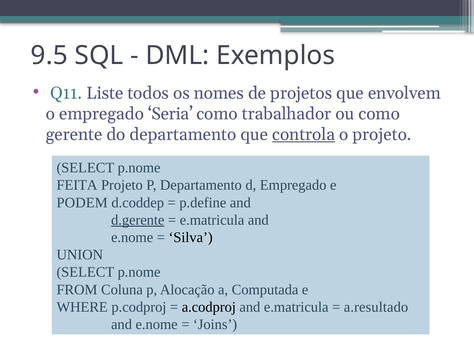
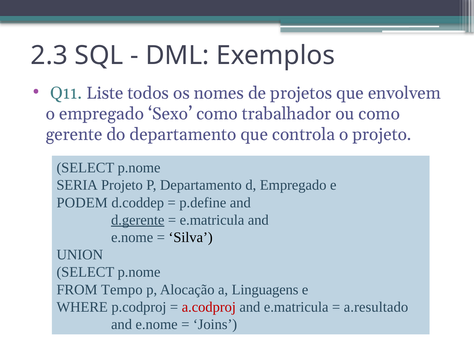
9.5: 9.5 -> 2.3
Seria: Seria -> Sexo
controla underline: present -> none
FEITA: FEITA -> SERIA
Coluna: Coluna -> Tempo
Computada: Computada -> Linguagens
a.codproj colour: black -> red
